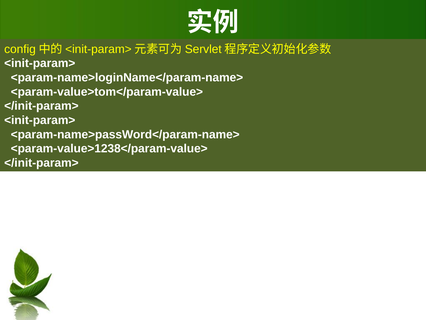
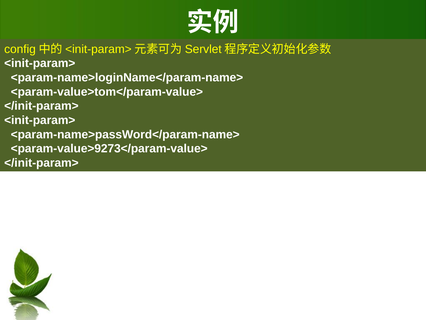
<param-value>1238</param-value>: <param-value>1238</param-value> -> <param-value>9273</param-value>
